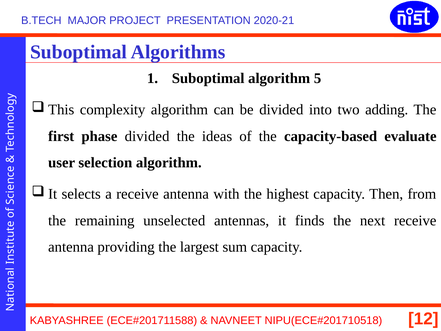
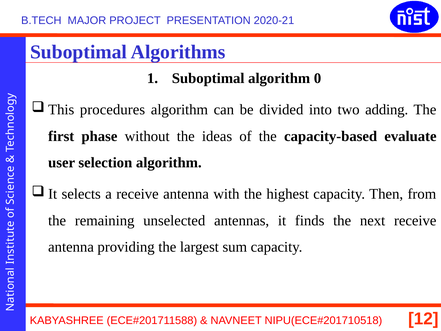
5: 5 -> 0
complexity: complexity -> procedures
phase divided: divided -> without
